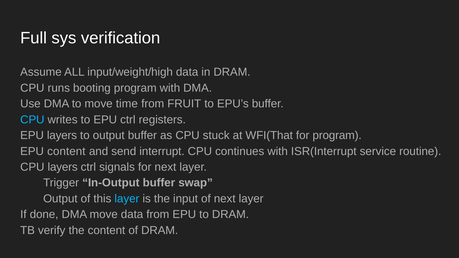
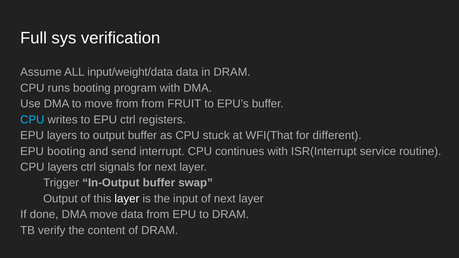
input/weight/high: input/weight/high -> input/weight/data
move time: time -> from
for program: program -> different
EPU content: content -> booting
layer at (127, 199) colour: light blue -> white
